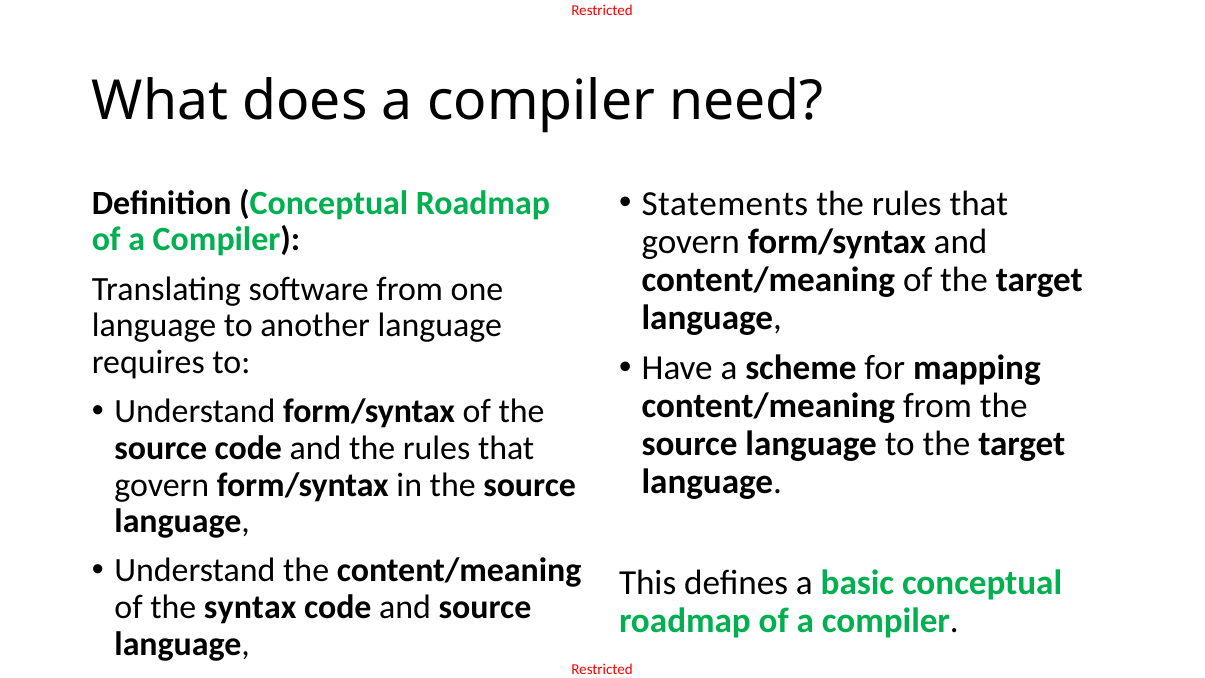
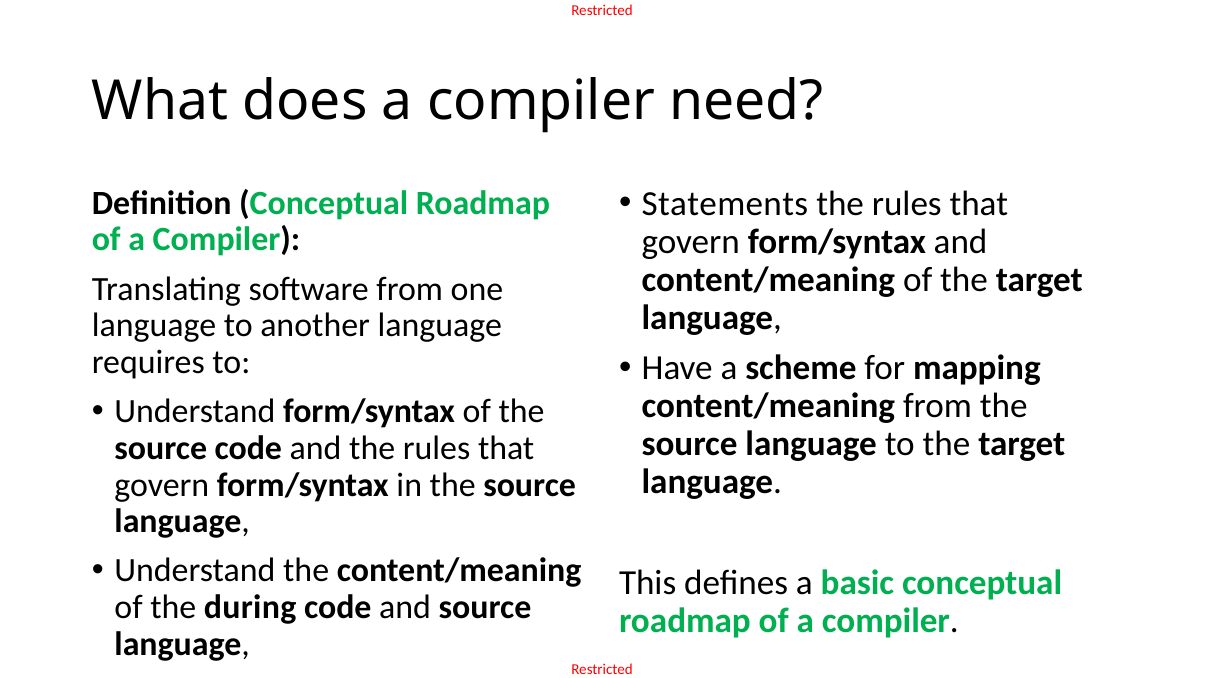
syntax: syntax -> during
